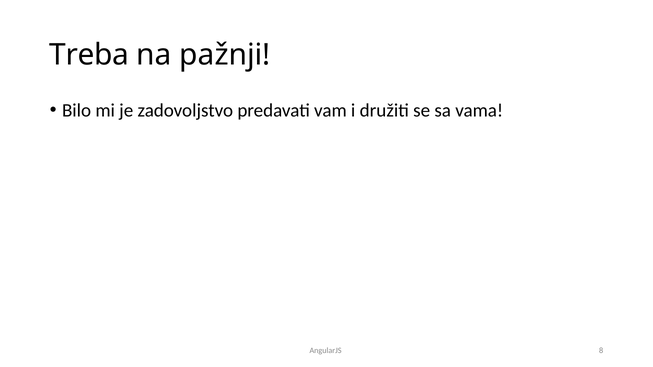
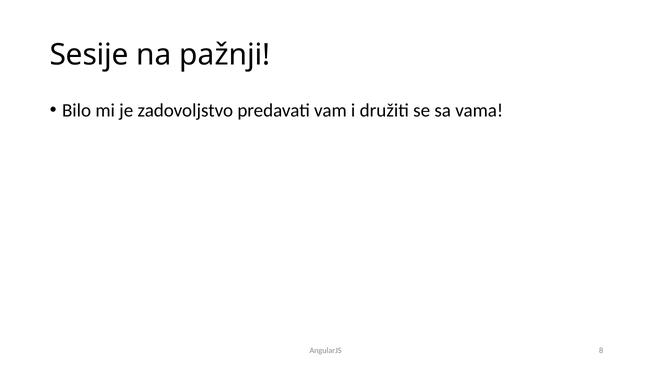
Treba: Treba -> Sesije
